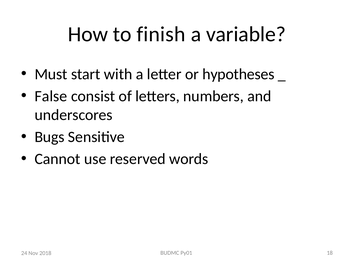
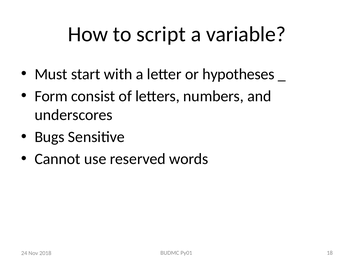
finish: finish -> script
False: False -> Form
